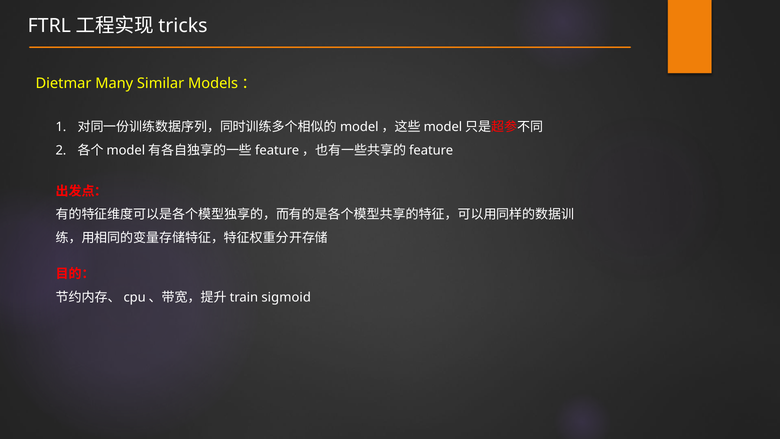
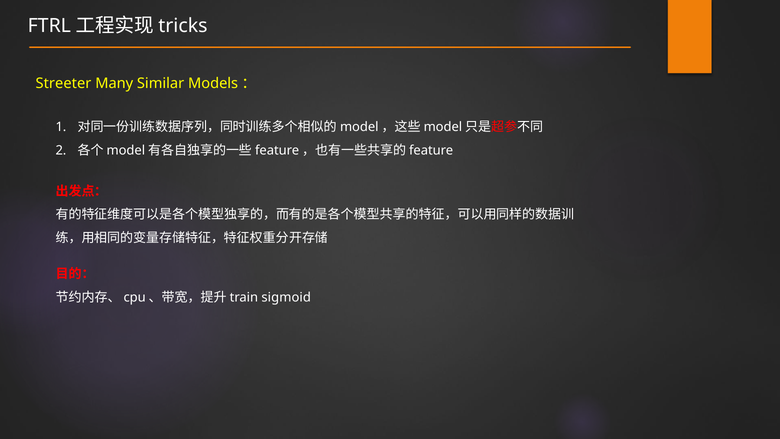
Dietmar: Dietmar -> Streeter
